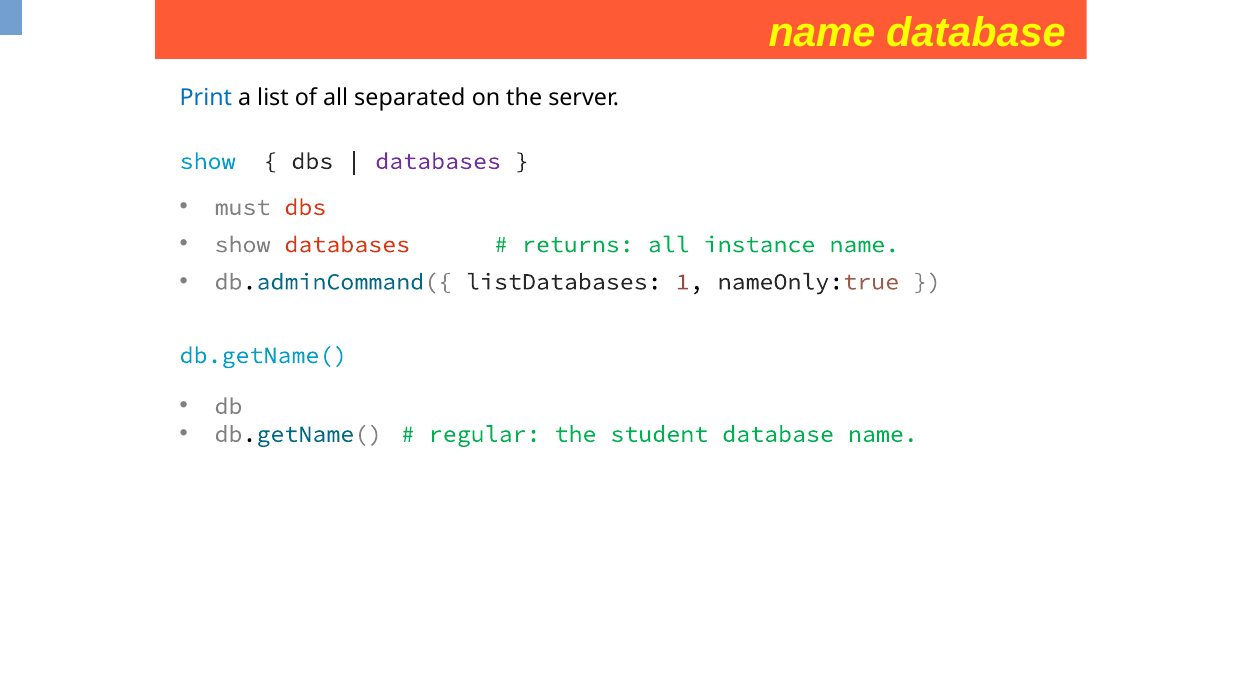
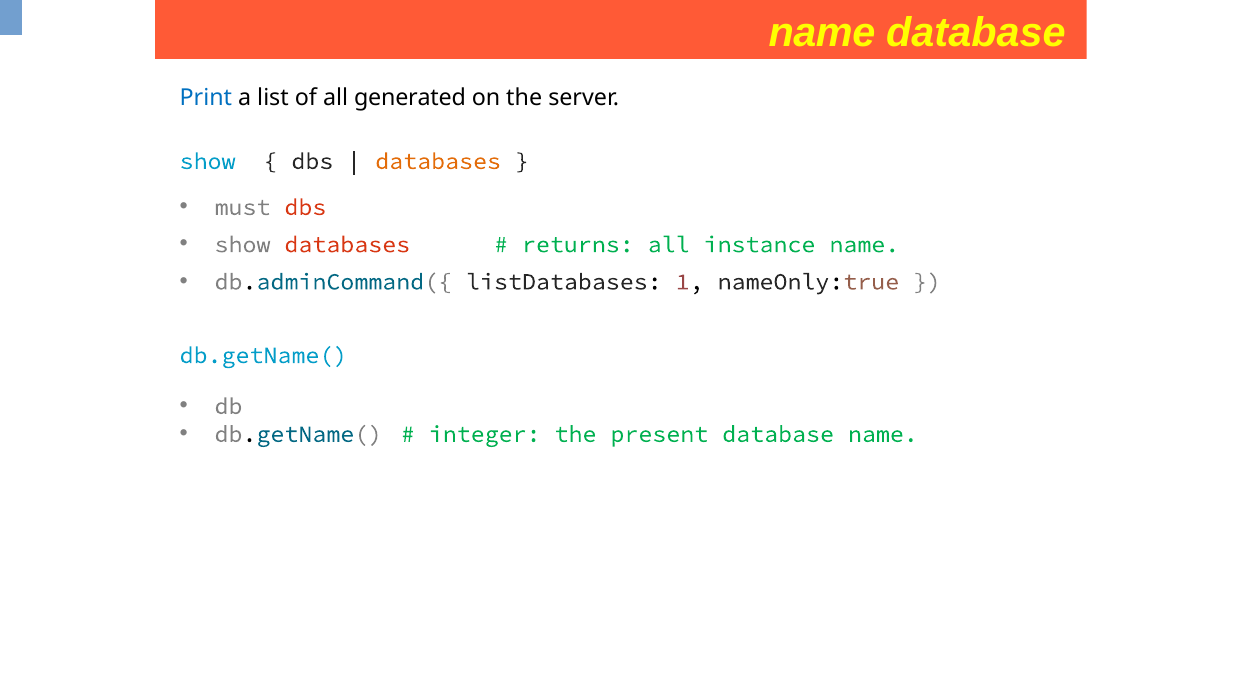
separated: separated -> generated
databases at (438, 161) colour: purple -> orange
regular: regular -> integer
student: student -> present
